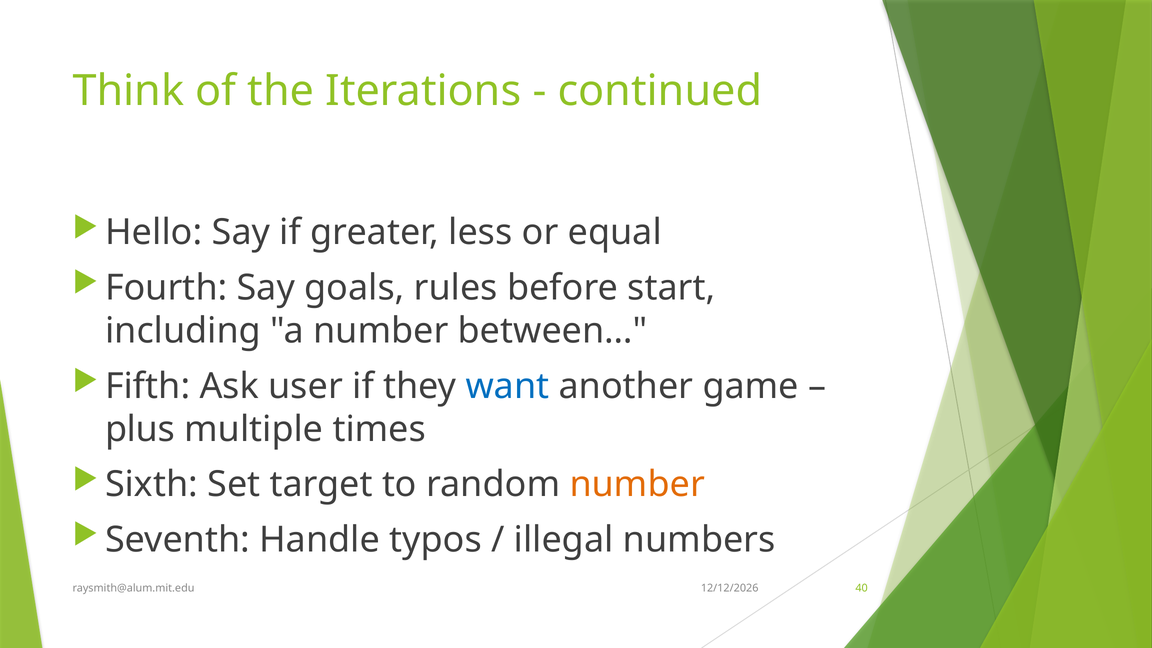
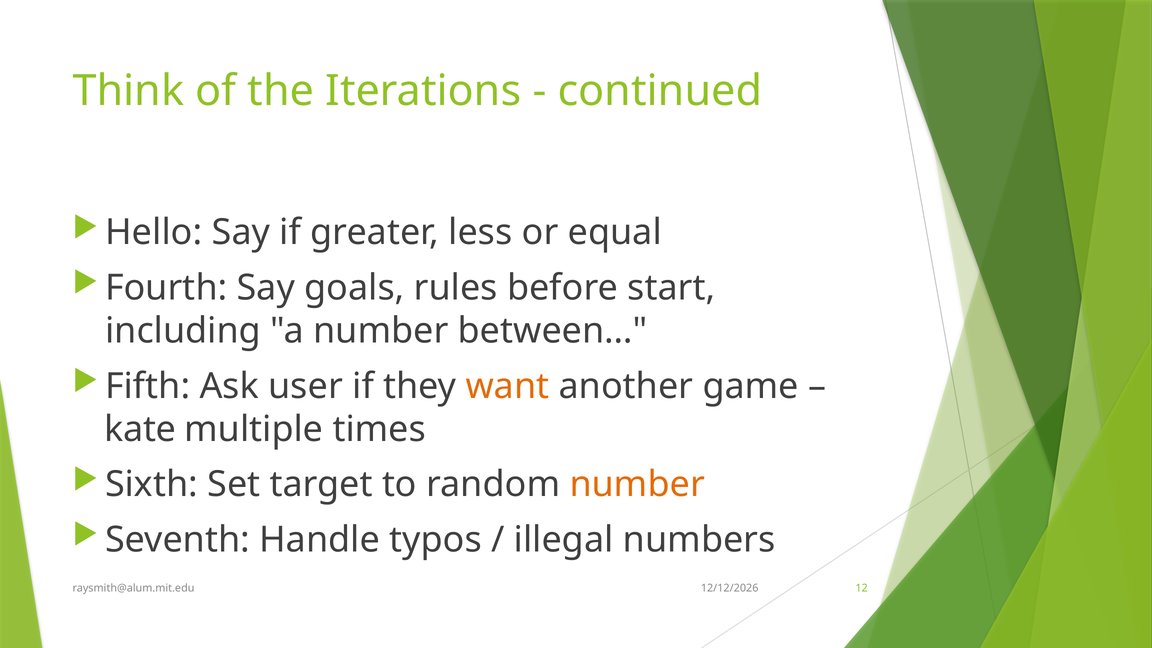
want colour: blue -> orange
plus: plus -> kate
40: 40 -> 12
